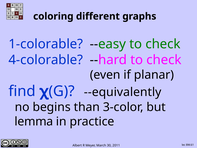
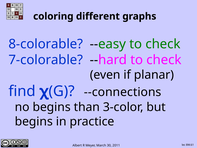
1-colorable: 1-colorable -> 8-colorable
4-colorable: 4-colorable -> 7-colorable
--equivalently: --equivalently -> --connections
lemma at (34, 121): lemma -> begins
